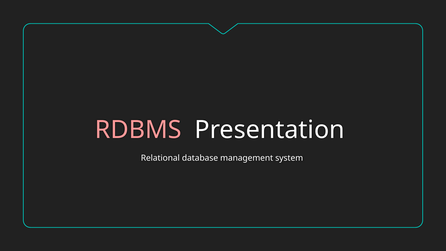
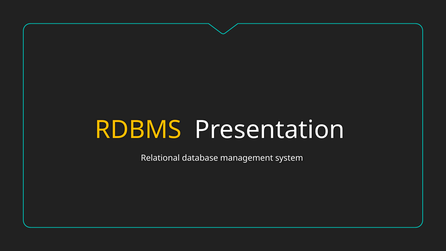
RDBMS colour: pink -> yellow
